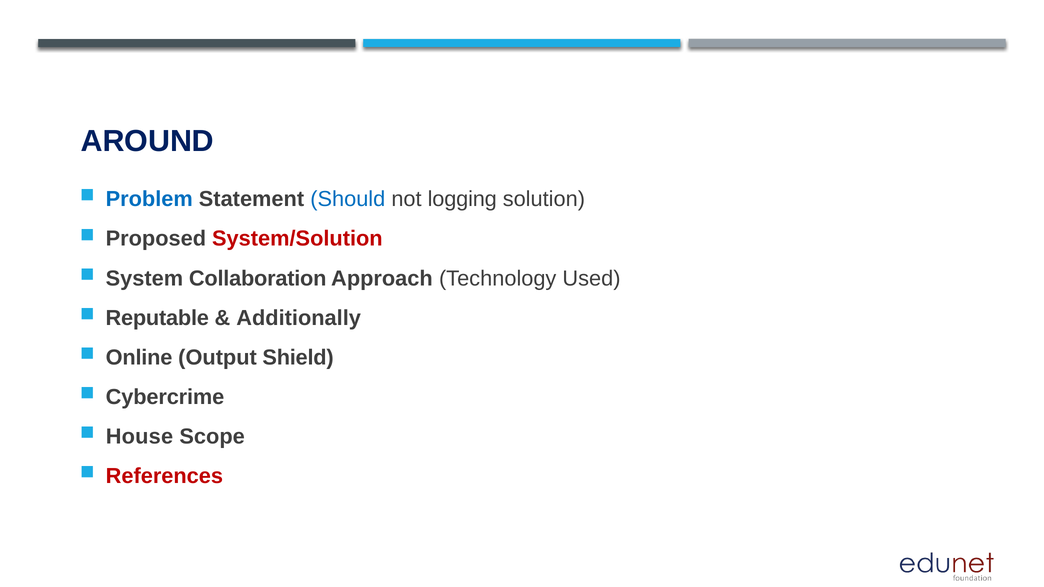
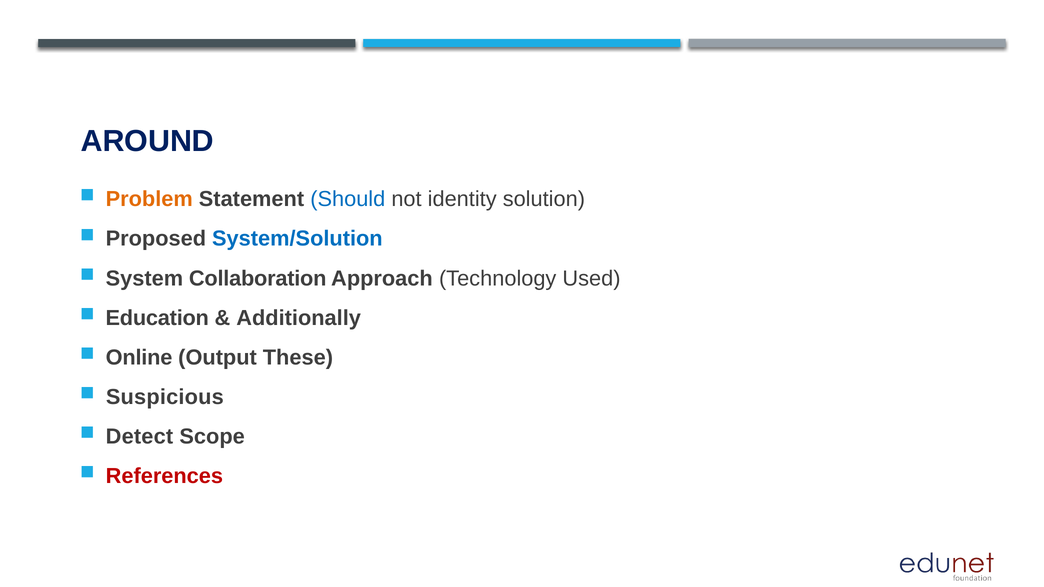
Problem colour: blue -> orange
logging: logging -> identity
System/Solution colour: red -> blue
Reputable: Reputable -> Education
Shield: Shield -> These
Cybercrime: Cybercrime -> Suspicious
House: House -> Detect
